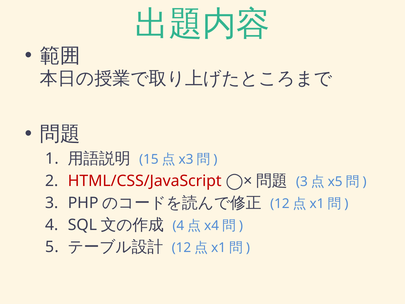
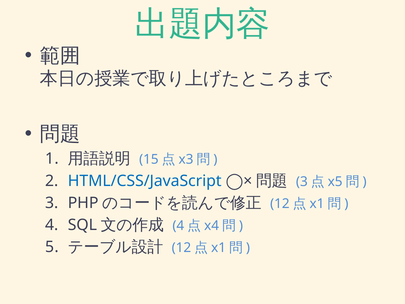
HTML/CSS/JavaScript colour: red -> blue
